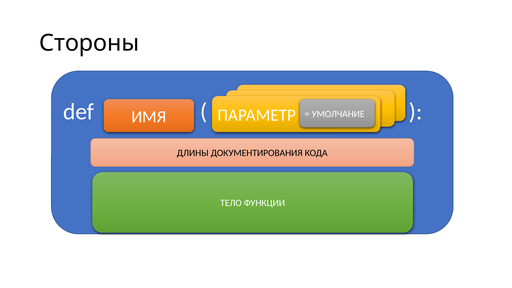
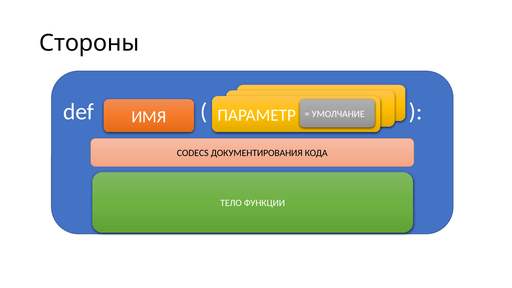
ДЛИНЫ: ДЛИНЫ -> CODECS
